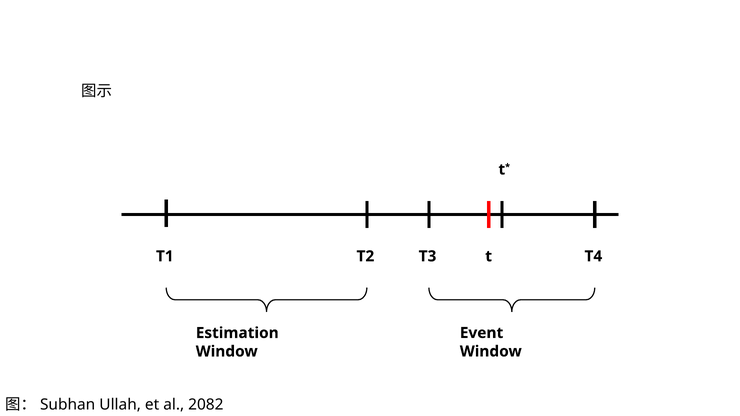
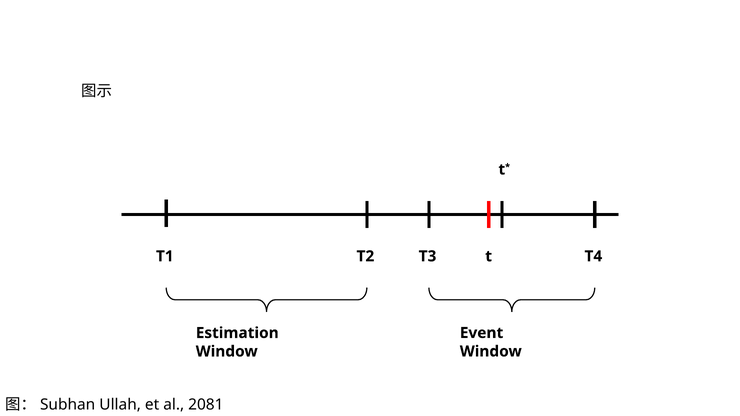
2082: 2082 -> 2081
